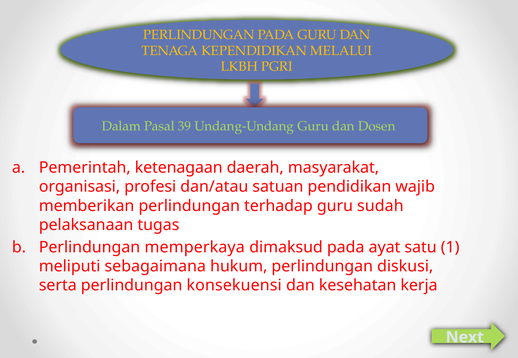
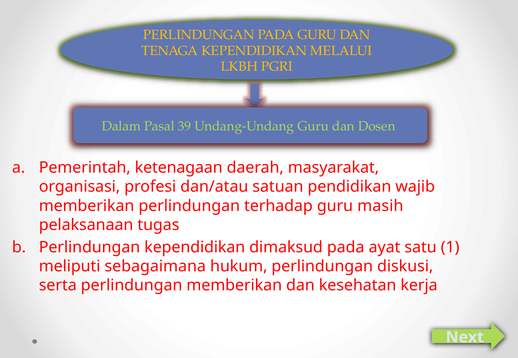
sudah: sudah -> masih
Perlindungan memperkaya: memperkaya -> kependidikan
perlindungan konsekuensi: konsekuensi -> memberikan
